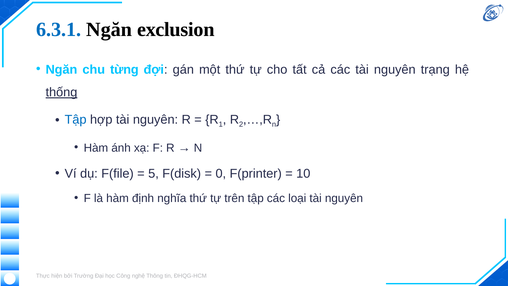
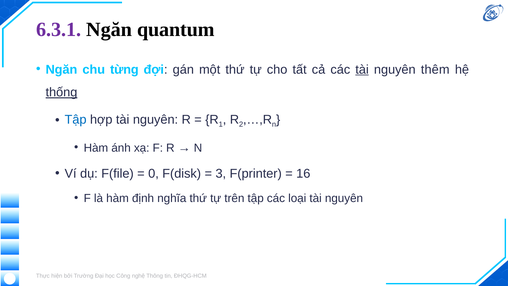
6.3.1 colour: blue -> purple
exclusion: exclusion -> quantum
tài at (362, 69) underline: none -> present
trạng: trạng -> thêm
5: 5 -> 0
0: 0 -> 3
10: 10 -> 16
